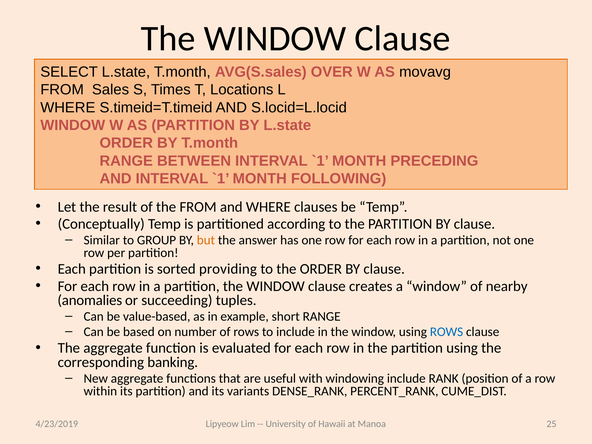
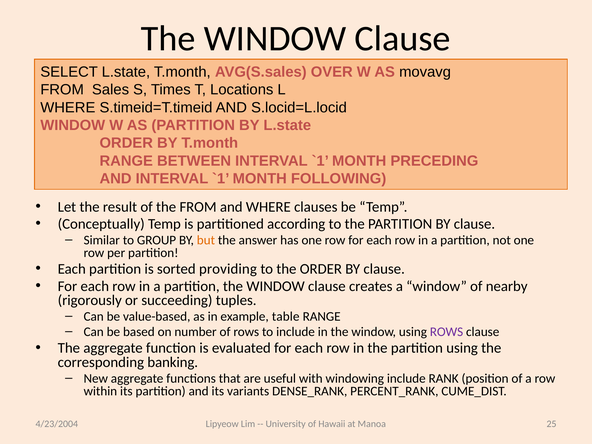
anomalies: anomalies -> rigorously
short: short -> table
ROWS at (447, 332) colour: blue -> purple
4/23/2019: 4/23/2019 -> 4/23/2004
